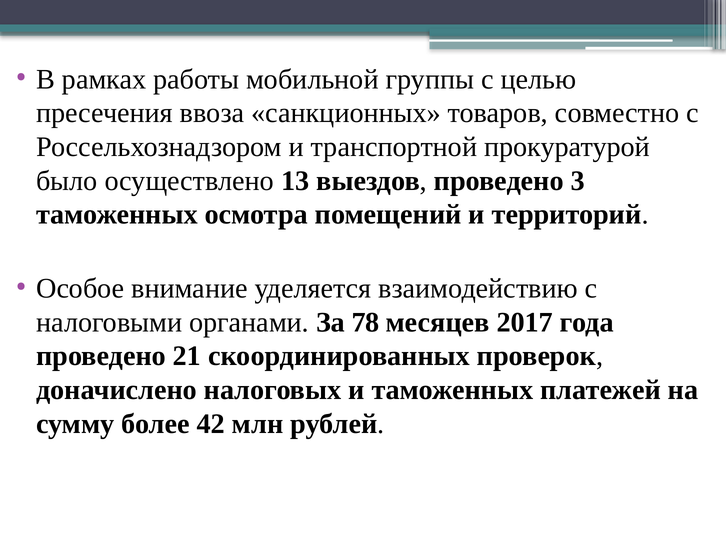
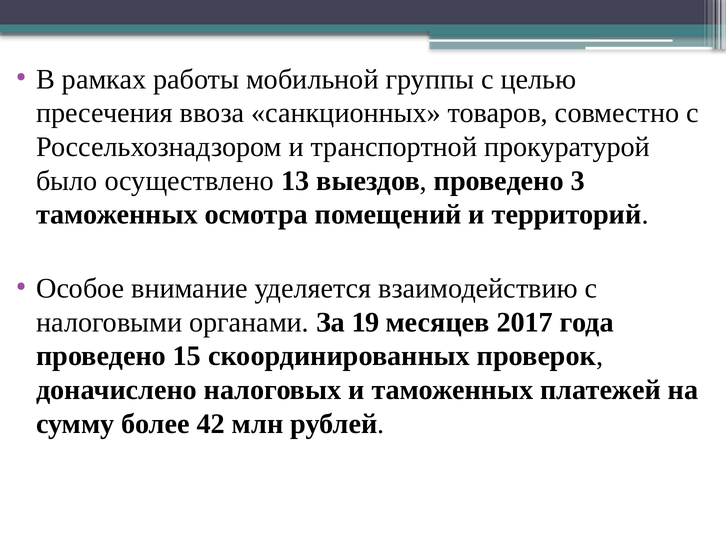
78: 78 -> 19
21: 21 -> 15
